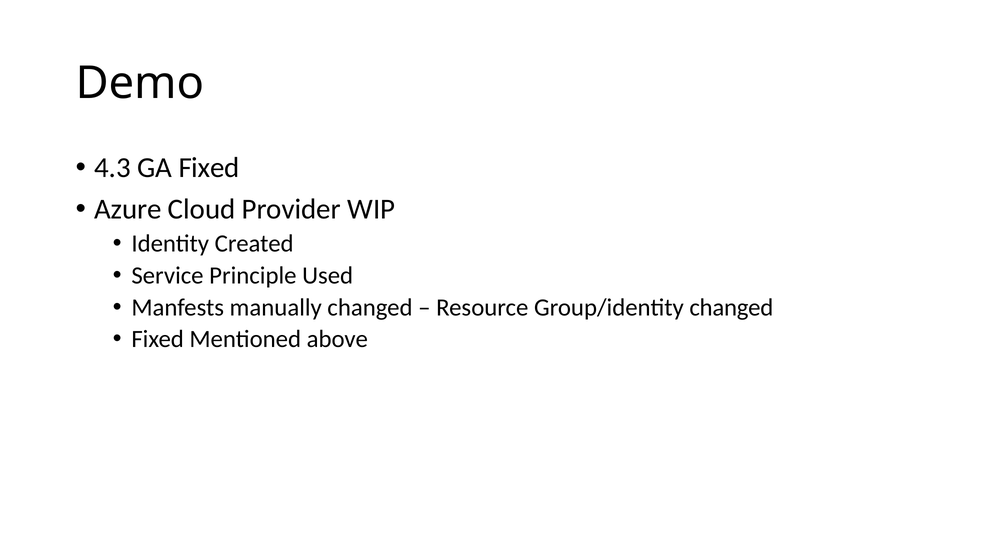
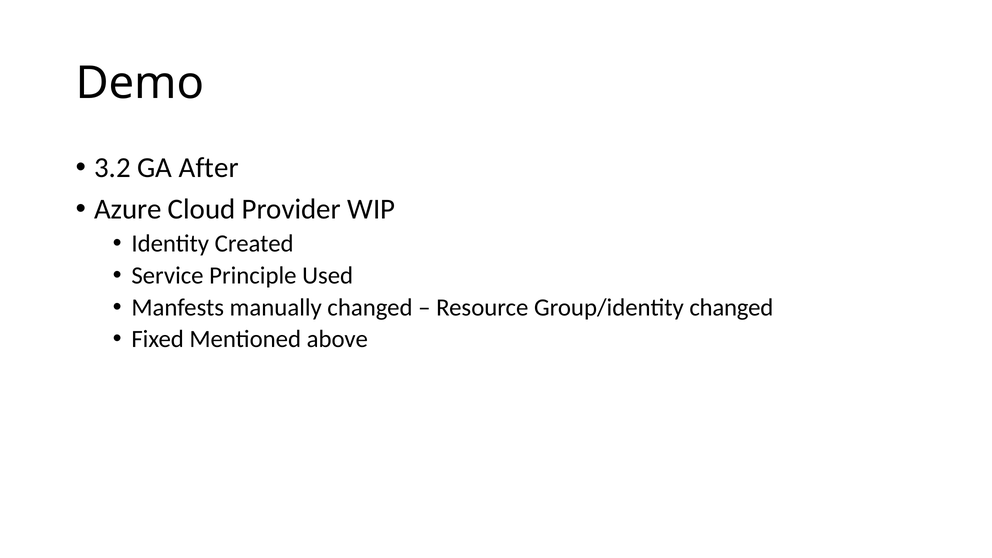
4.3: 4.3 -> 3.2
GA Fixed: Fixed -> After
